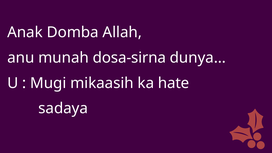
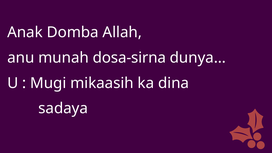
hate: hate -> dina
